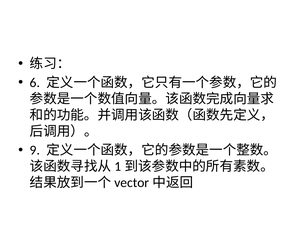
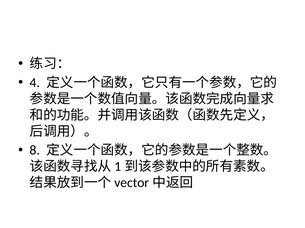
6: 6 -> 4
9: 9 -> 8
